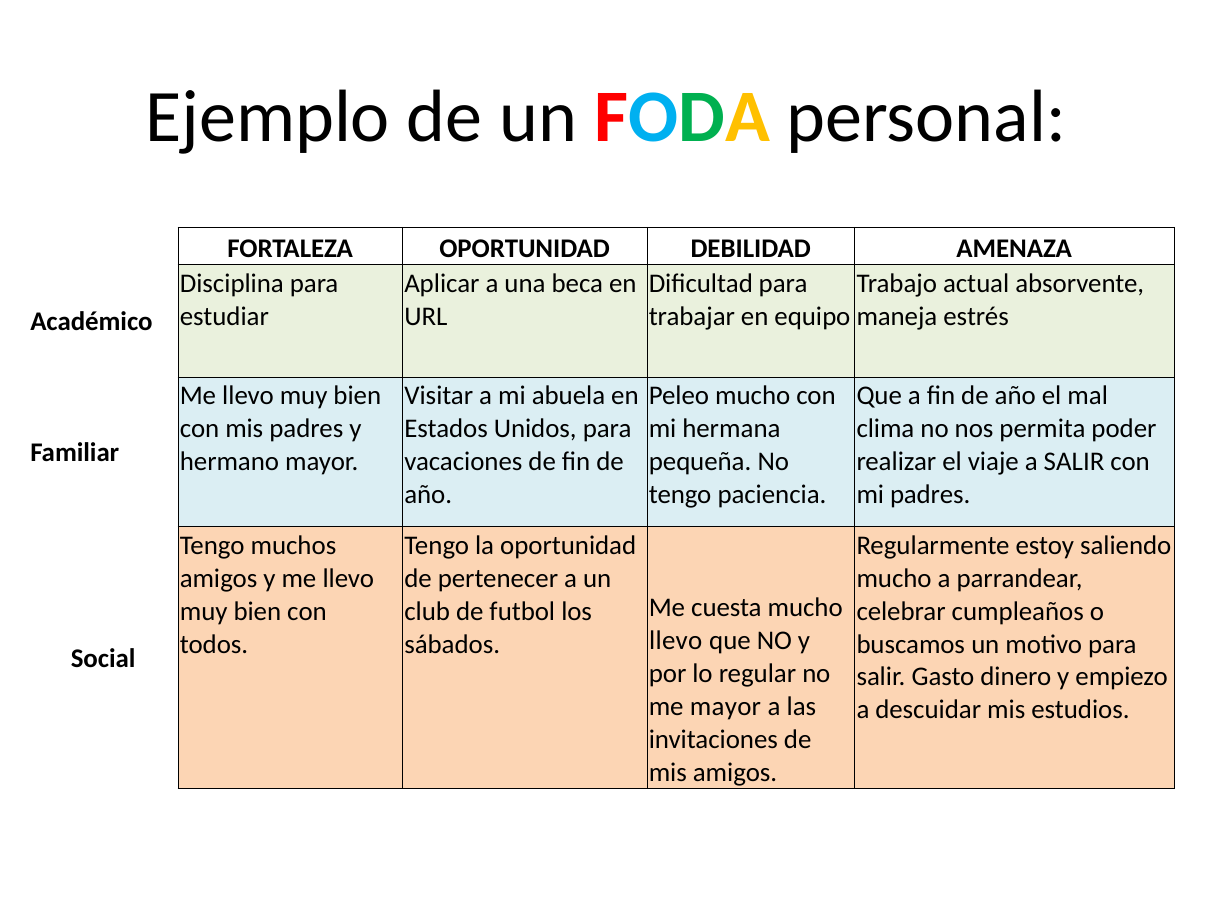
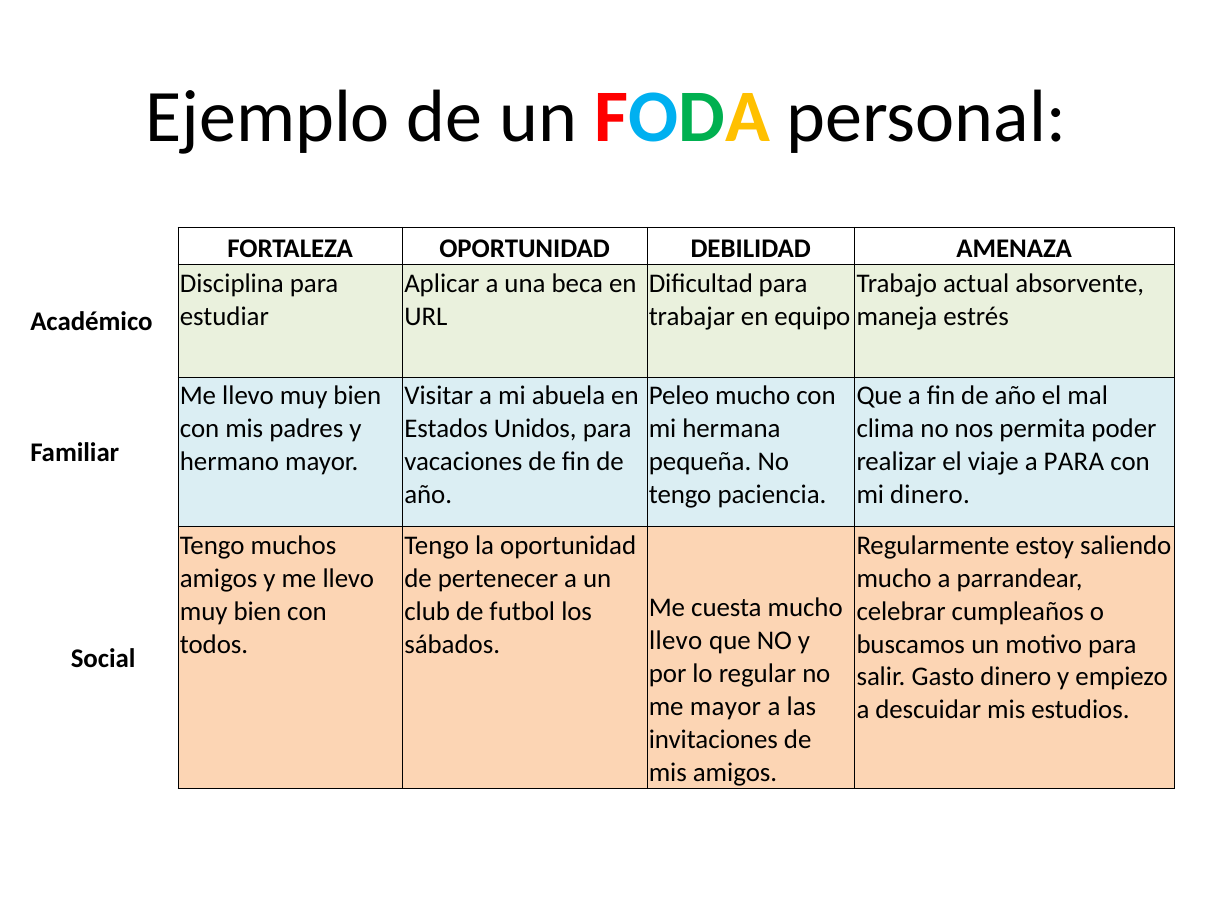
a SALIR: SALIR -> PARA
mi padres: padres -> dinero
